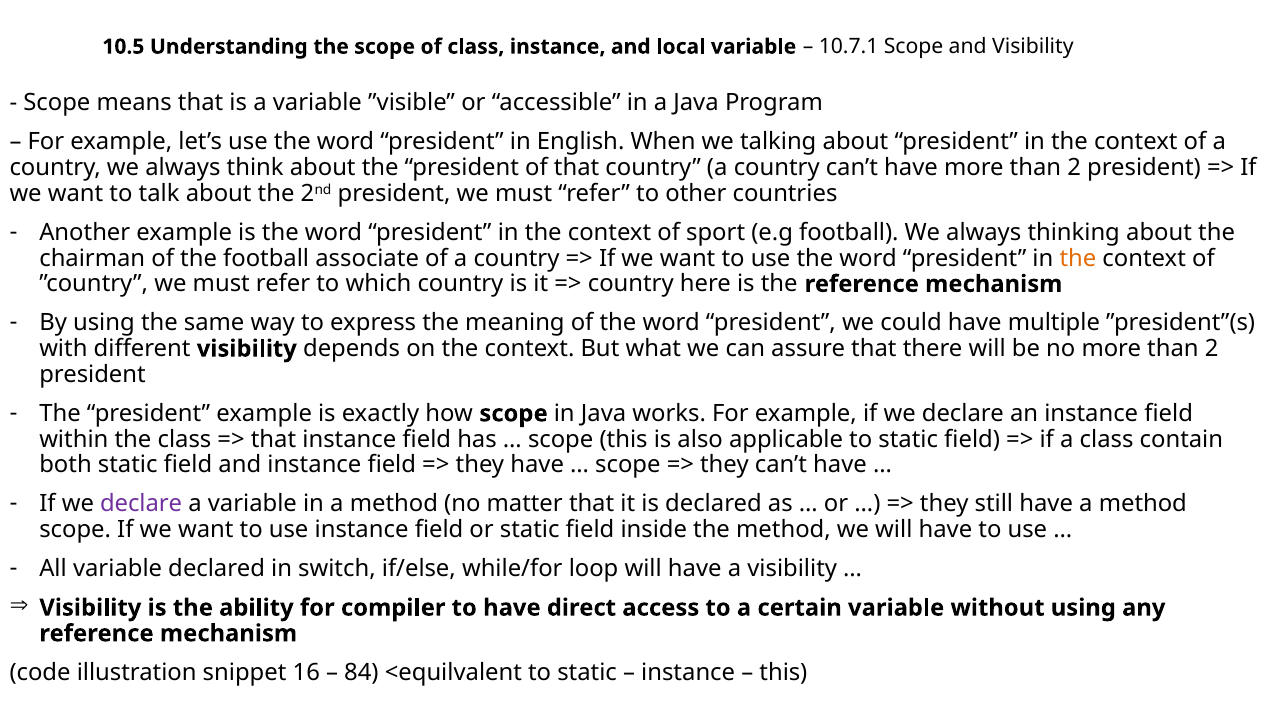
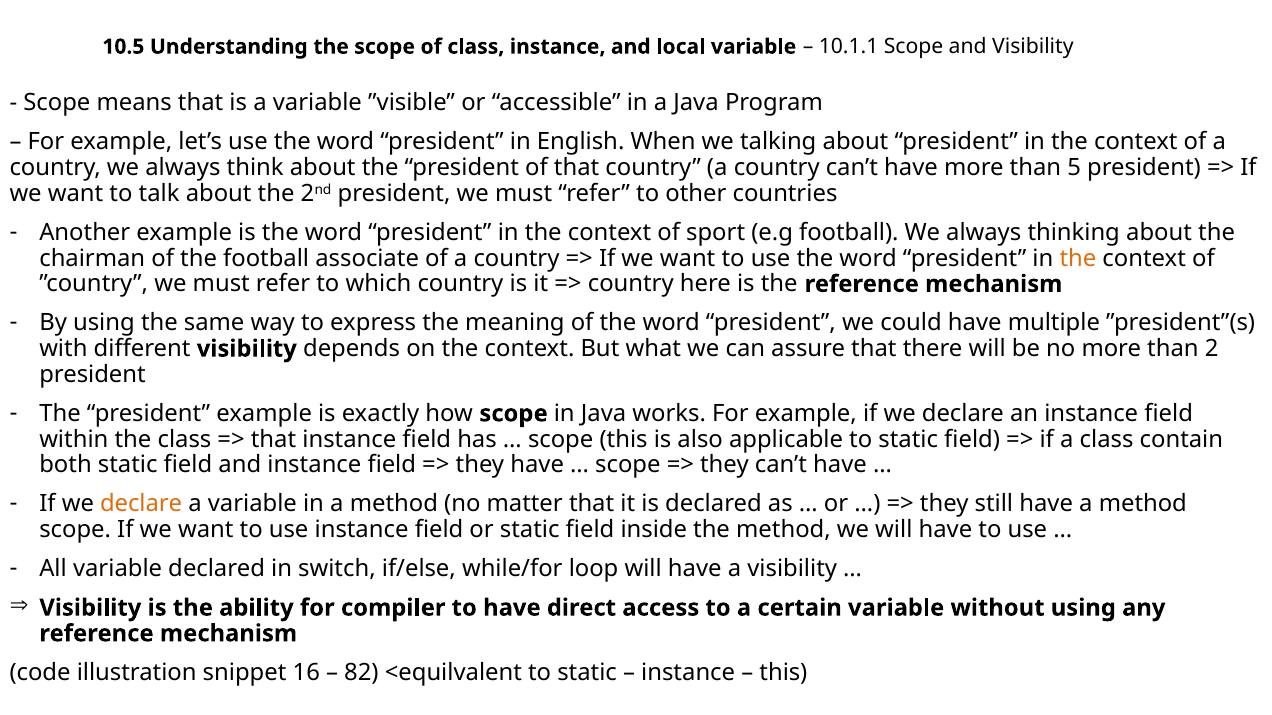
10.7.1: 10.7.1 -> 10.1.1
have more than 2: 2 -> 5
declare at (141, 504) colour: purple -> orange
84: 84 -> 82
